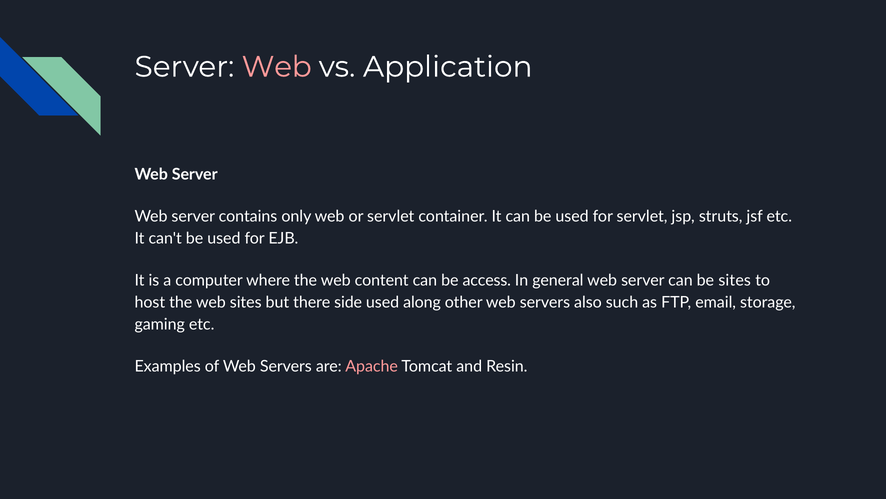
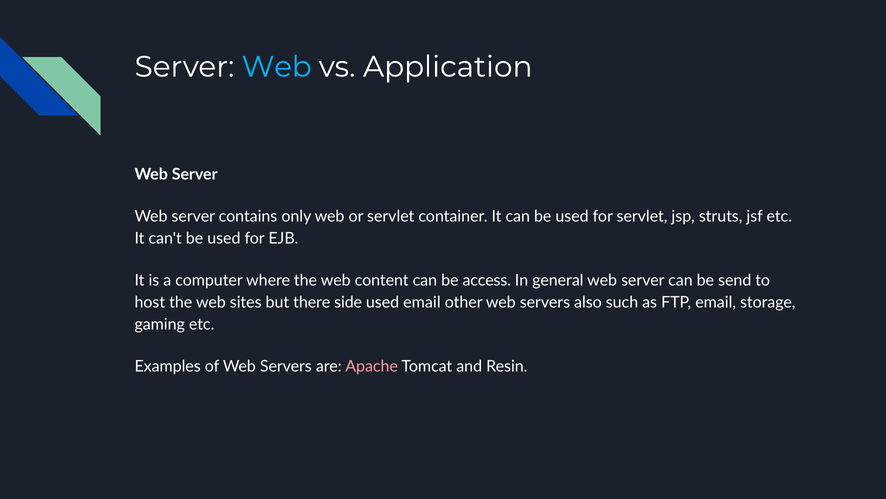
Web at (277, 67) colour: pink -> light blue
be sites: sites -> send
used along: along -> email
